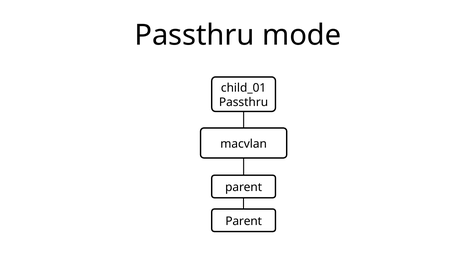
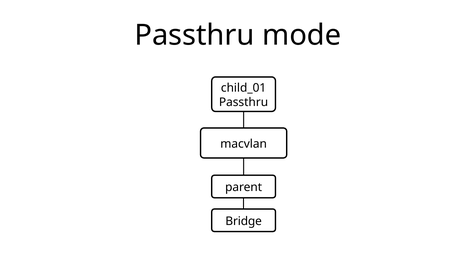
Parent at (244, 221): Parent -> Bridge
